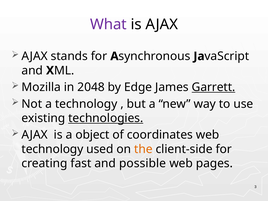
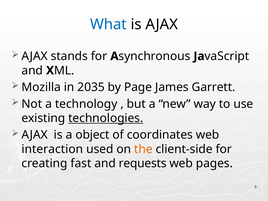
What colour: purple -> blue
2048: 2048 -> 2035
Edge: Edge -> Page
Garrett underline: present -> none
technology at (52, 149): technology -> interaction
possible: possible -> requests
